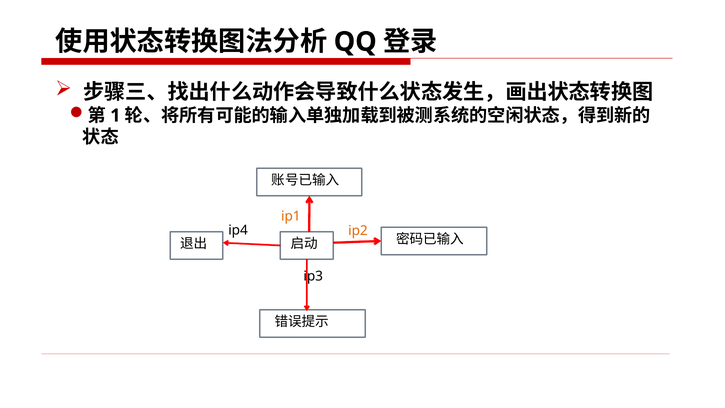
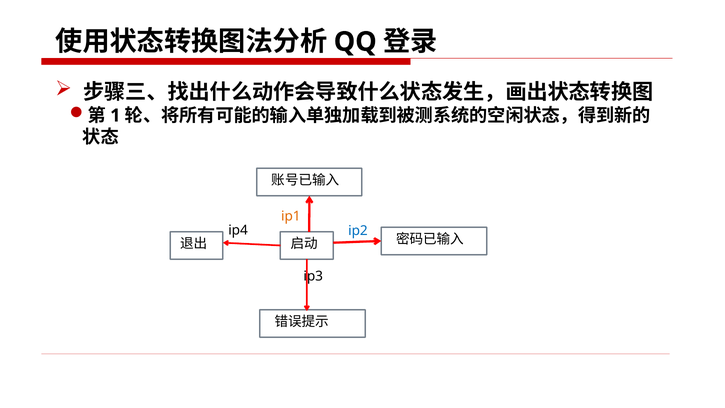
ip2 colour: orange -> blue
